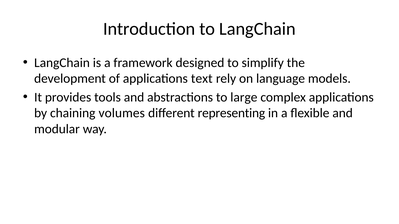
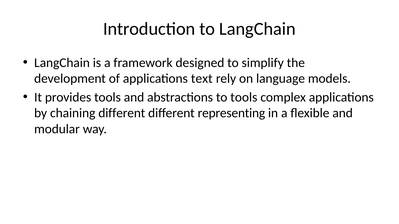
to large: large -> tools
chaining volumes: volumes -> different
